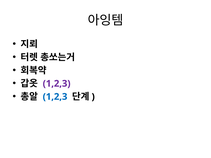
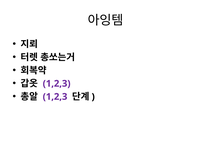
1,2,3 at (55, 97) colour: blue -> purple
